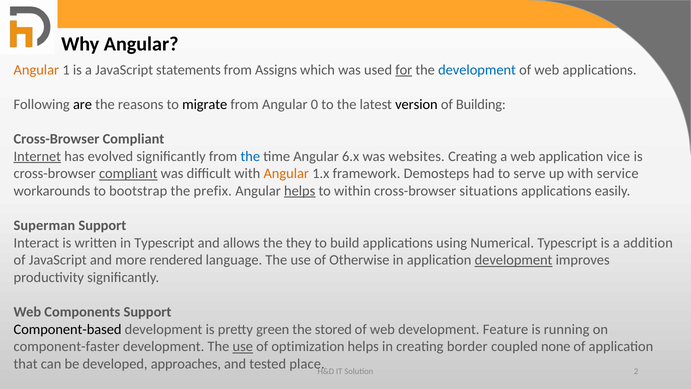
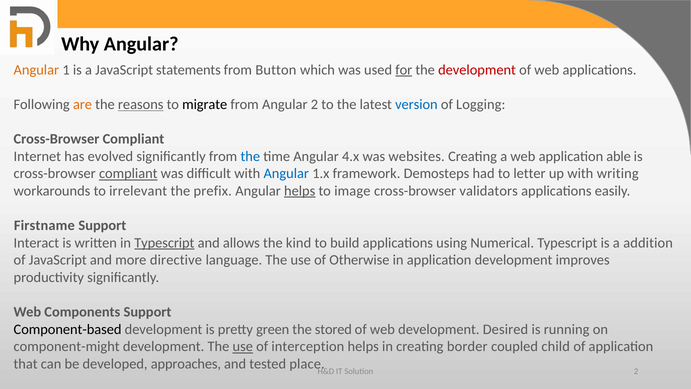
Assigns: Assigns -> Button
development at (477, 70) colour: blue -> red
are colour: black -> orange
reasons underline: none -> present
Angular 0: 0 -> 2
version colour: black -> blue
Building: Building -> Logging
Internet underline: present -> none
6.x: 6.x -> 4.x
vice: vice -> able
Angular at (286, 174) colour: orange -> blue
serve: serve -> letter
service: service -> writing
bootstrap: bootstrap -> irrelevant
within: within -> image
situations: situations -> validators
Superman: Superman -> Firstname
Typescript at (164, 243) underline: none -> present
they: they -> kind
rendered: rendered -> directive
development at (514, 260) underline: present -> none
Feature: Feature -> Desired
component-faster: component-faster -> component-might
optimization: optimization -> interception
none: none -> child
